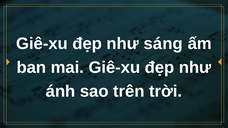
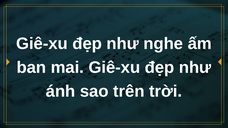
sáng: sáng -> nghe
